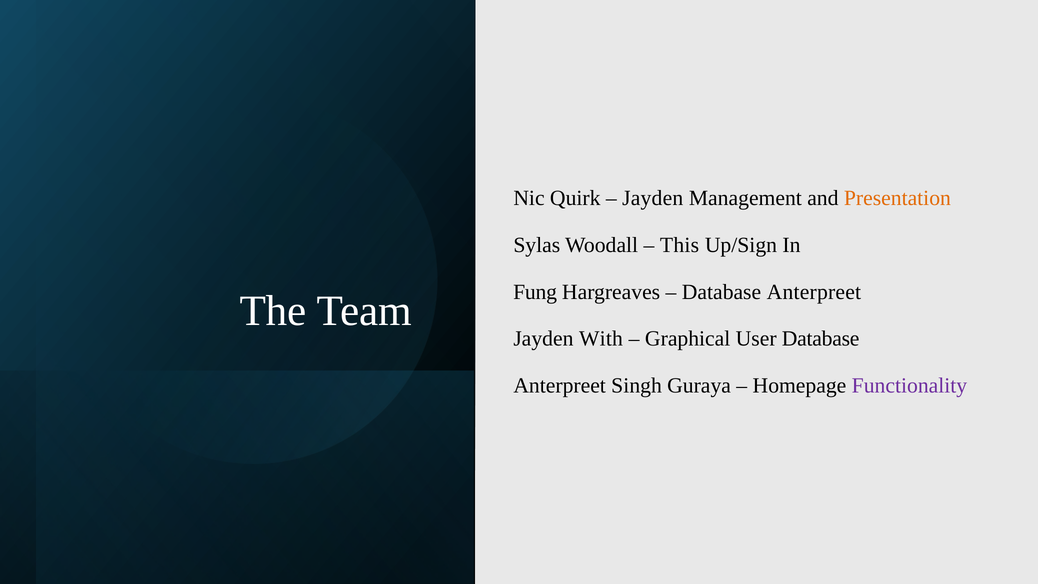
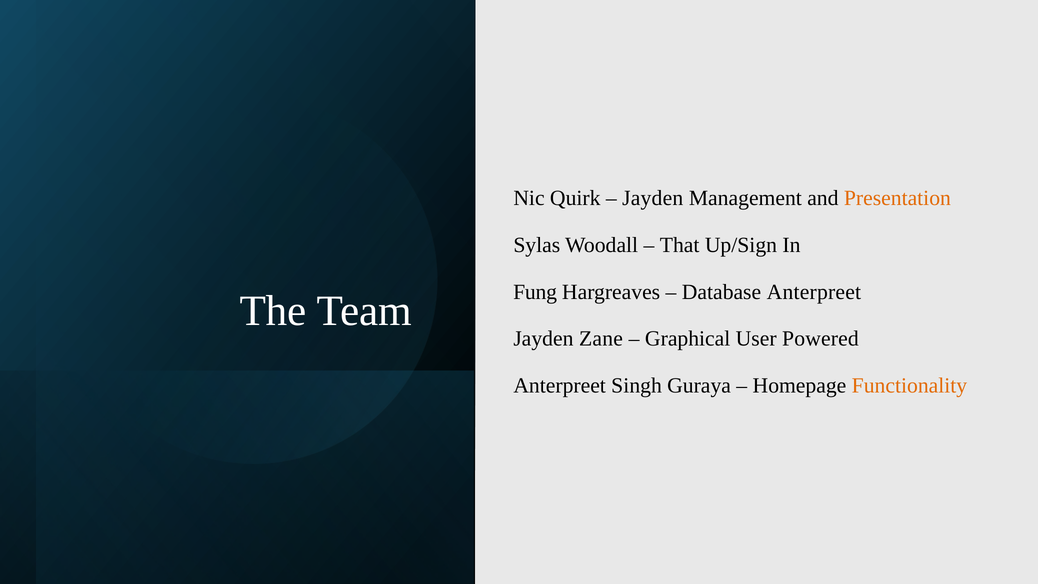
This: This -> That
With: With -> Zane
User Database: Database -> Powered
Functionality colour: purple -> orange
